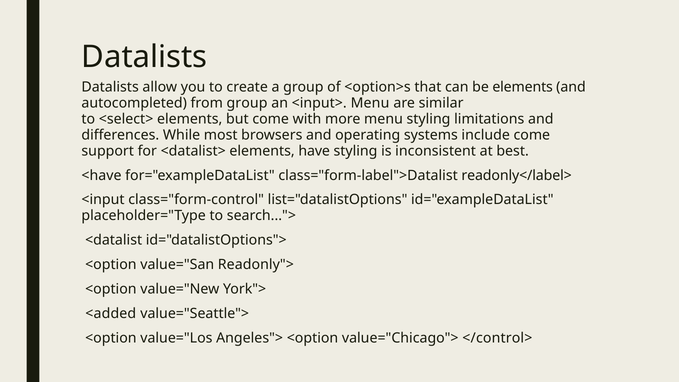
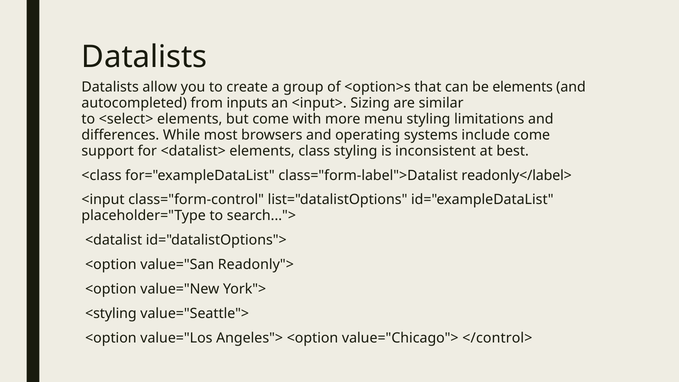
from group: group -> inputs
<input> Menu: Menu -> Sizing
have: have -> class
<have: <have -> <class
<added: <added -> <styling
